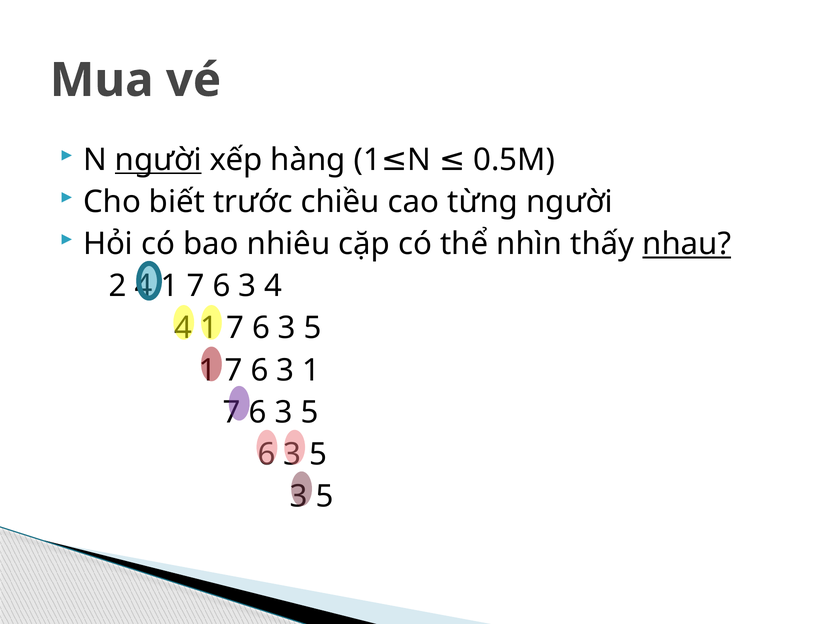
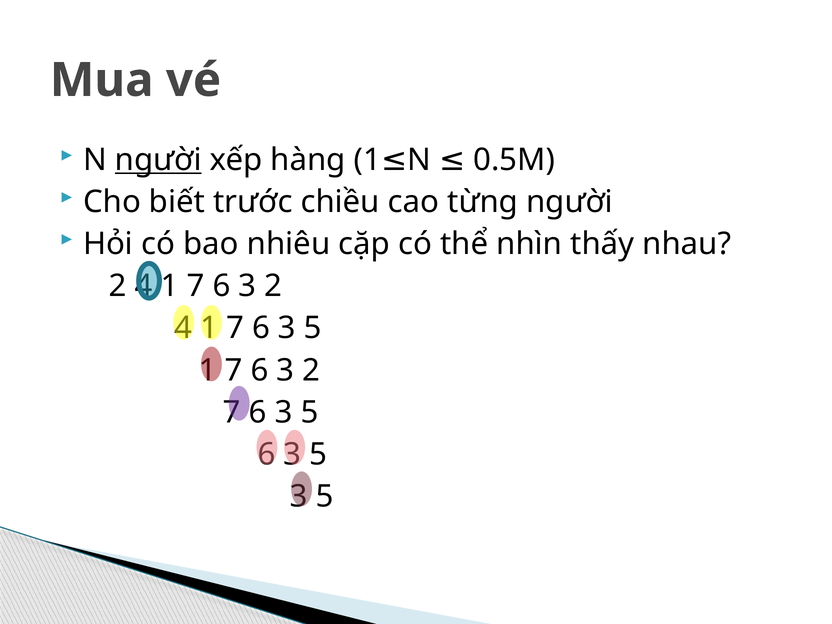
nhau underline: present -> none
4 at (273, 286): 4 -> 2
1 at (311, 370): 1 -> 2
